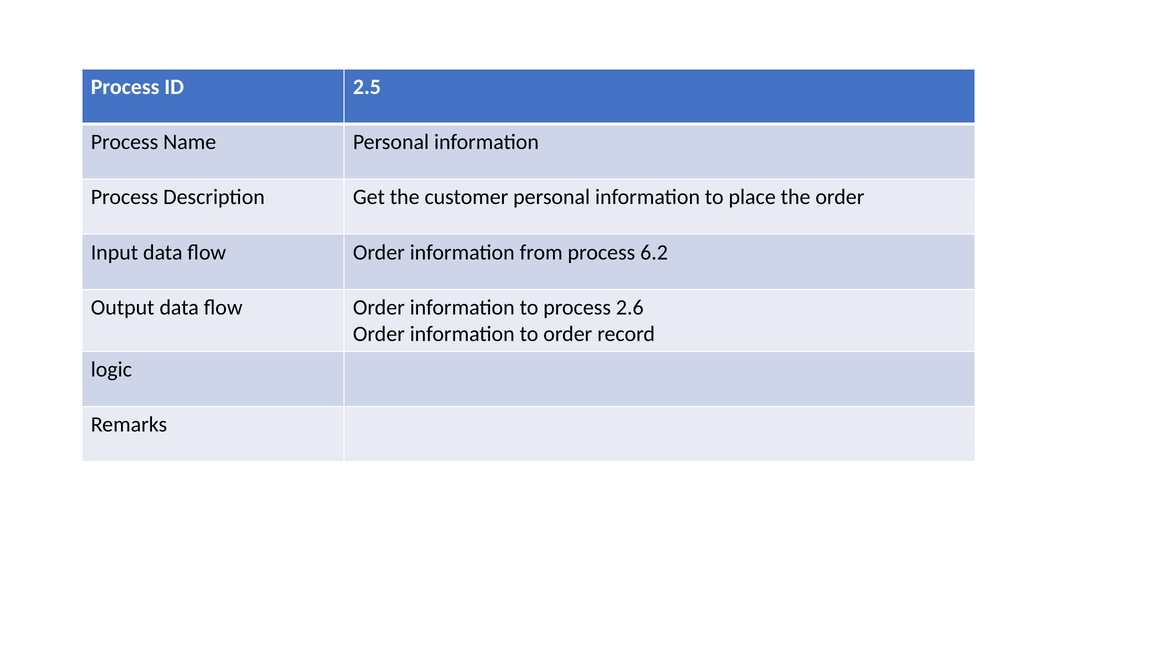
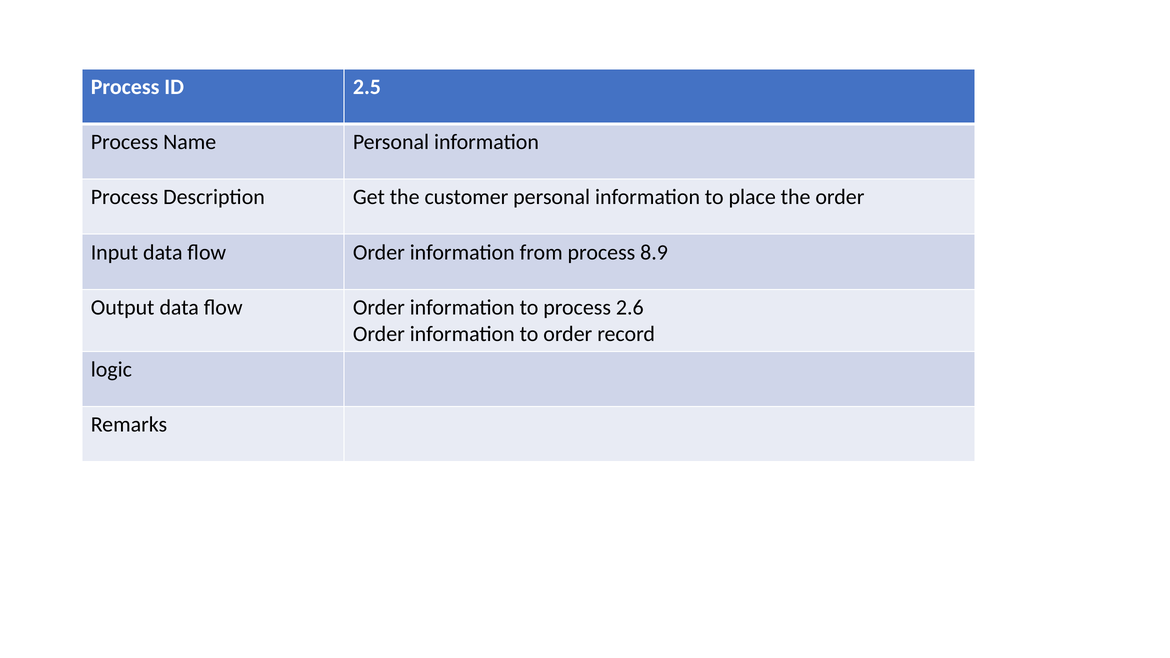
6.2: 6.2 -> 8.9
